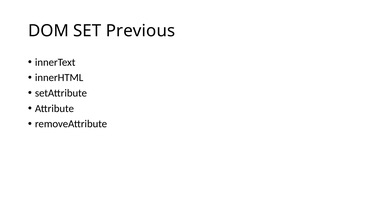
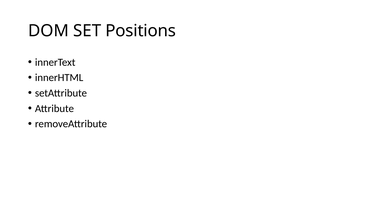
Previous: Previous -> Positions
